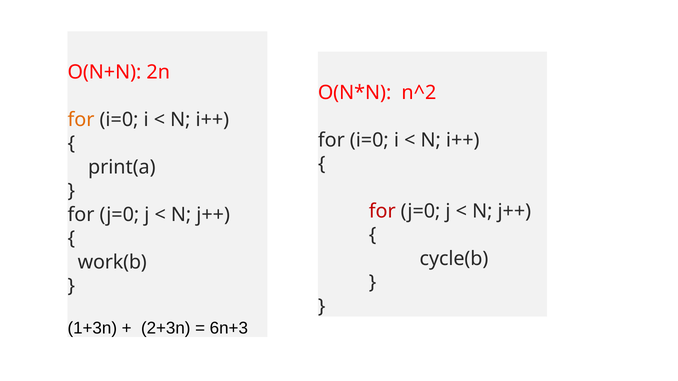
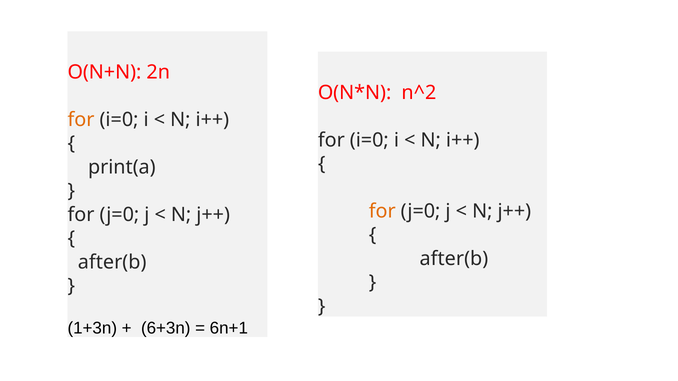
for at (382, 211) colour: red -> orange
cycle(b at (454, 259): cycle(b -> after(b
work(b at (112, 262): work(b -> after(b
2+3n: 2+3n -> 6+3n
6n+3: 6n+3 -> 6n+1
